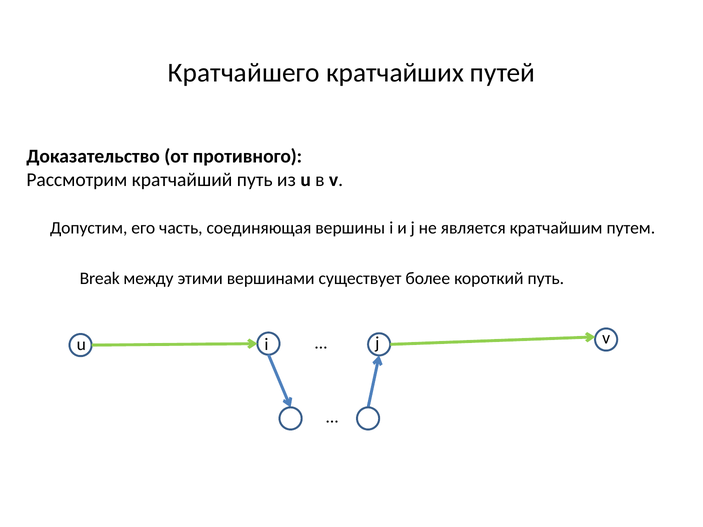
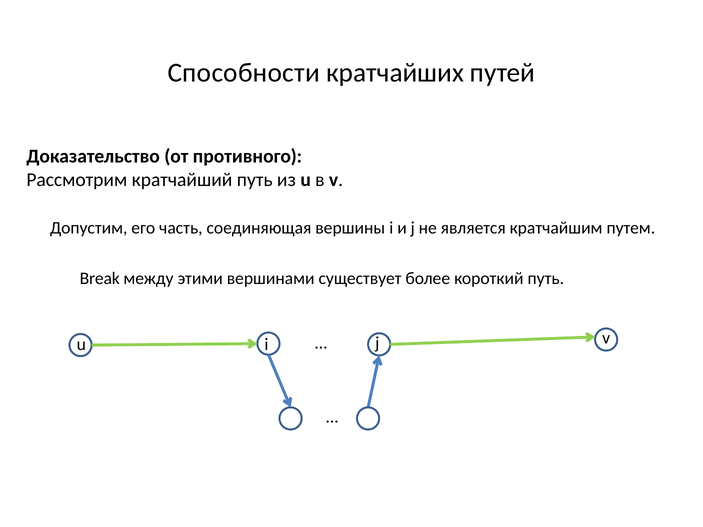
Кратчайшего: Кратчайшего -> Способности
